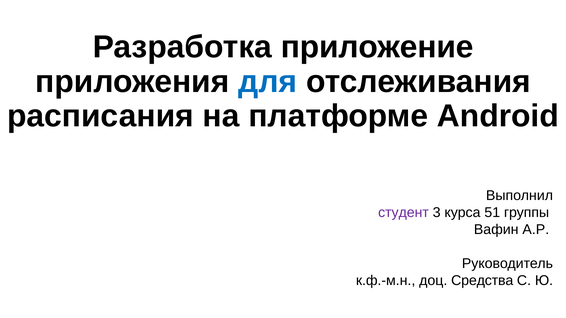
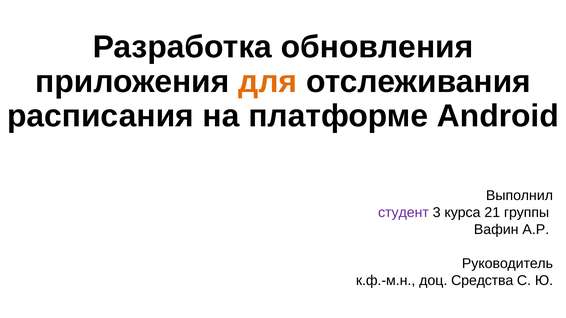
приложение: приложение -> обновления
для colour: blue -> orange
51: 51 -> 21
